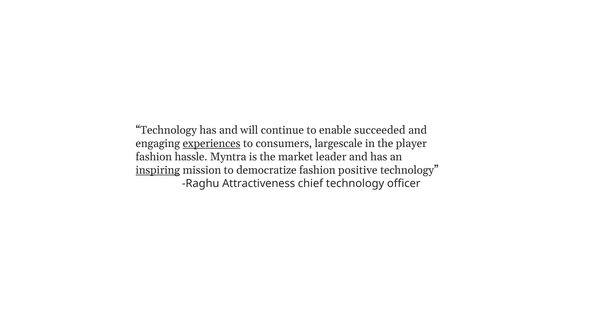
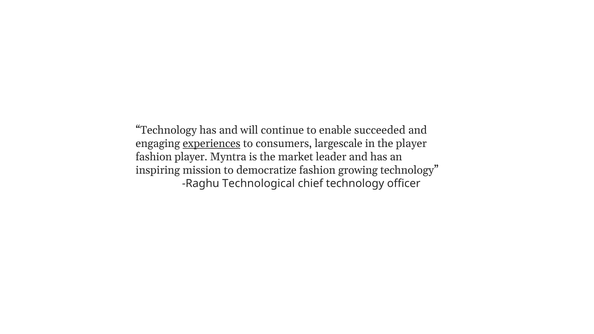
fashion hassle: hassle -> player
inspiring underline: present -> none
positive: positive -> growing
Attractiveness: Attractiveness -> Technological
